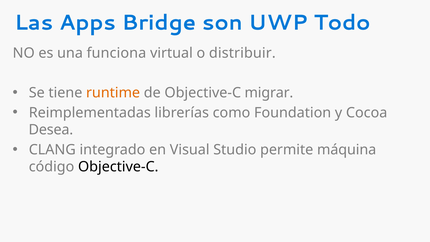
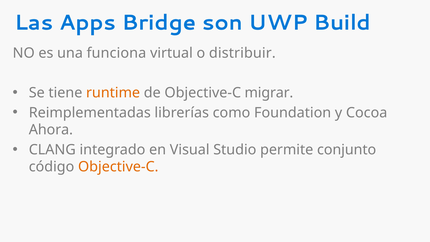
Todo: Todo -> Build
Desea: Desea -> Ahora
máquina: máquina -> conjunto
Objective-C at (118, 167) colour: black -> orange
